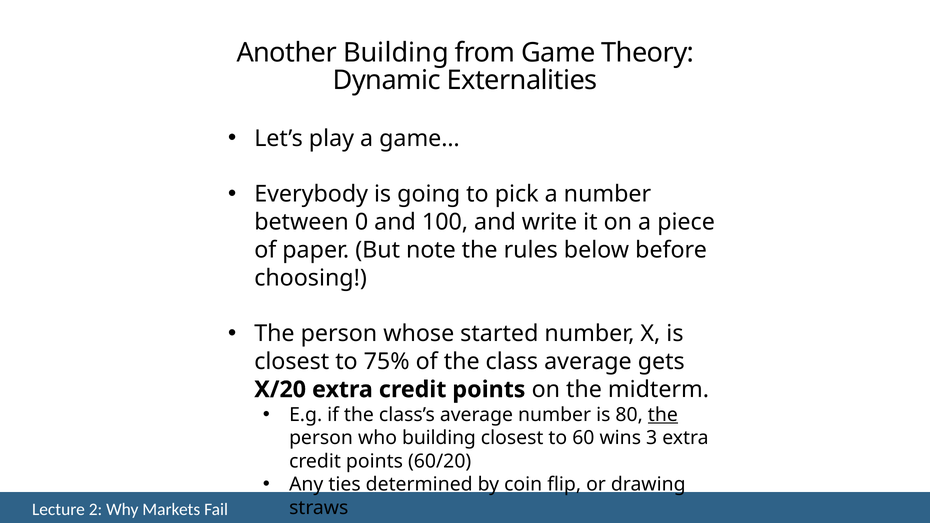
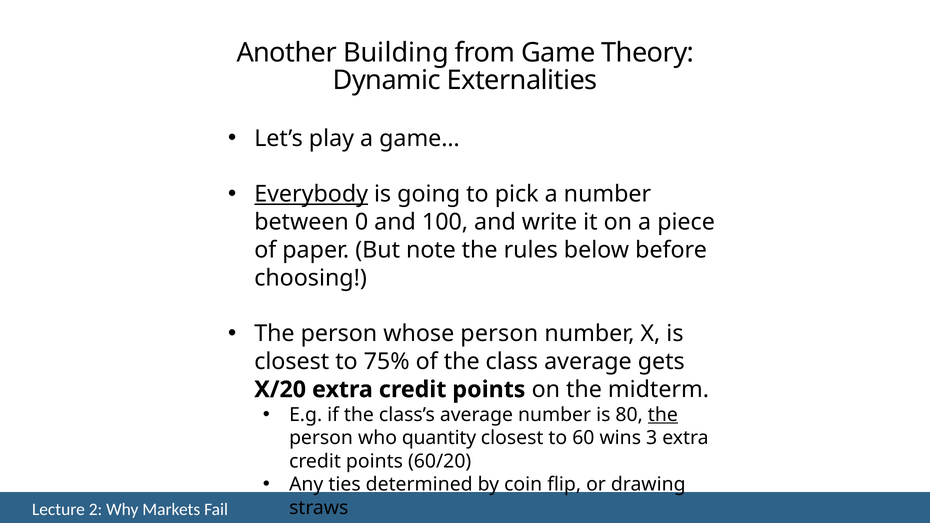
Everybody underline: none -> present
whose started: started -> person
who building: building -> quantity
